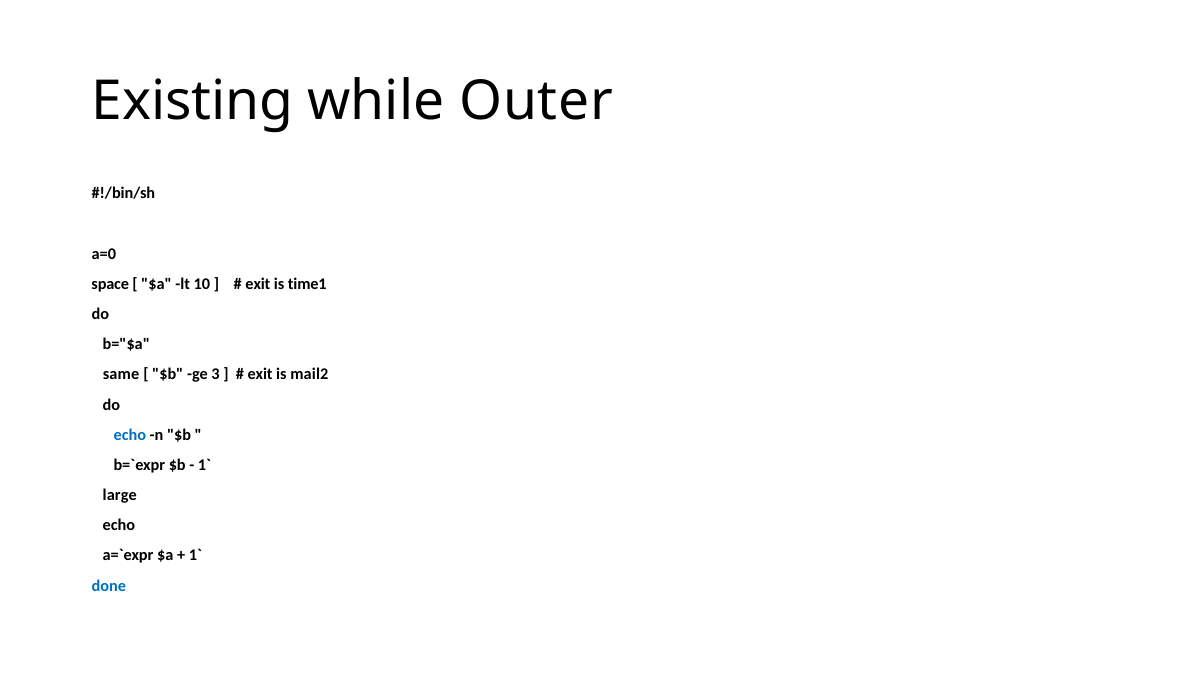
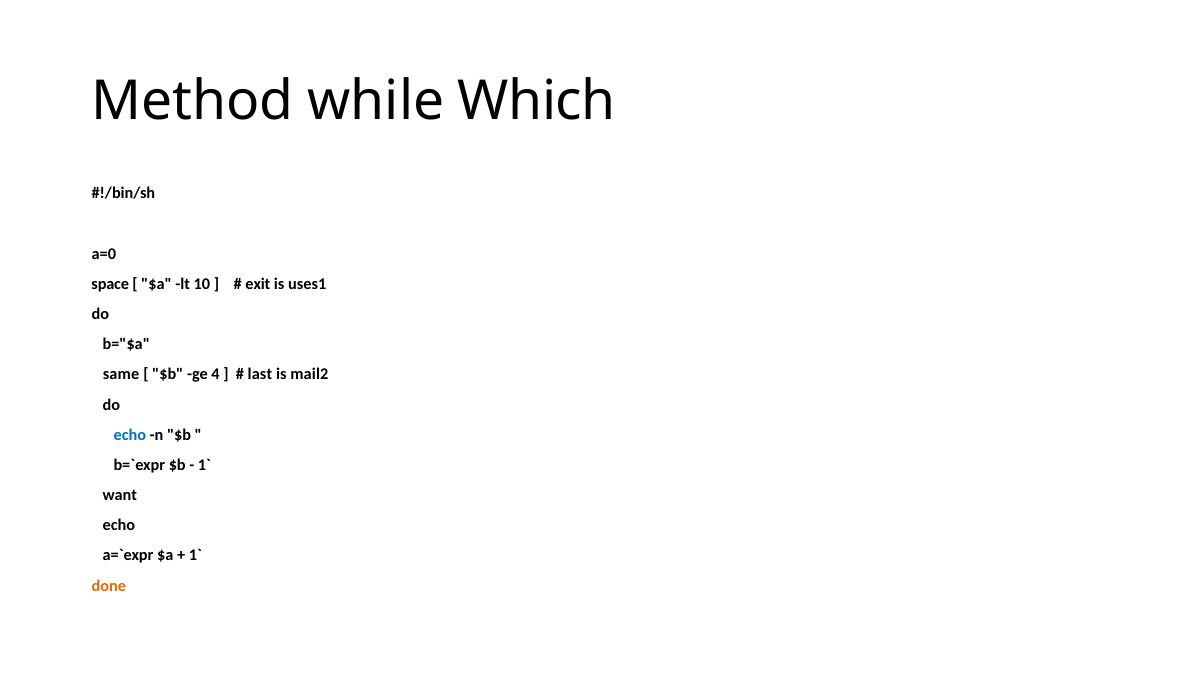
Existing: Existing -> Method
Outer: Outer -> Which
time1: time1 -> uses1
3: 3 -> 4
exit at (260, 374): exit -> last
large: large -> want
done colour: blue -> orange
